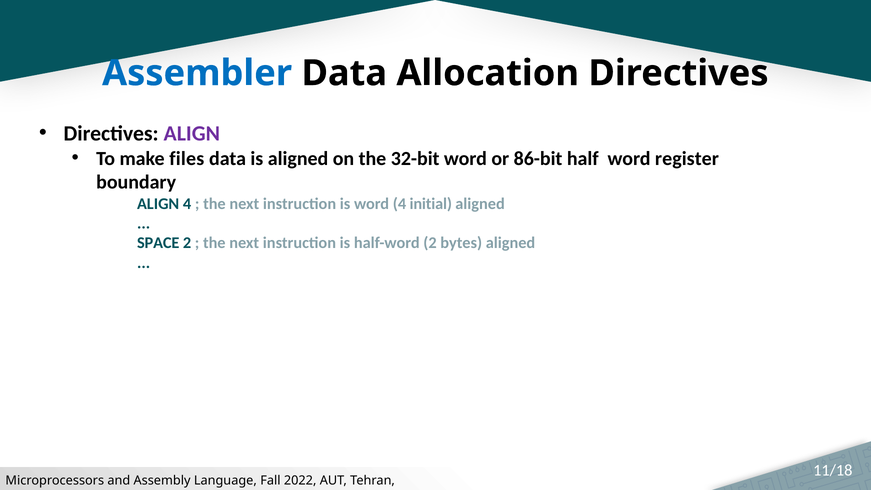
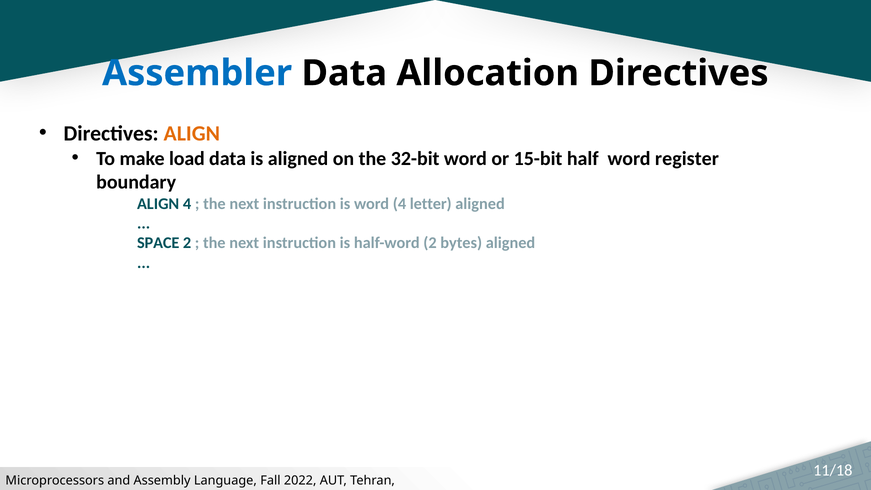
ALIGN at (192, 133) colour: purple -> orange
files: files -> load
86-bit: 86-bit -> 15-bit
initial: initial -> letter
